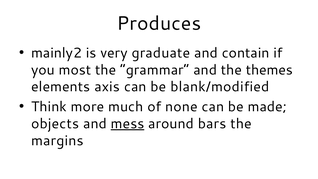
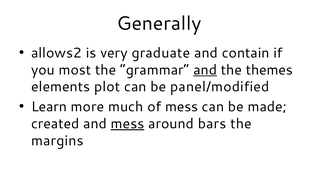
Produces: Produces -> Generally
mainly2: mainly2 -> allows2
and at (205, 70) underline: none -> present
axis: axis -> plot
blank/modified: blank/modified -> panel/modified
Think: Think -> Learn
of none: none -> mess
objects: objects -> created
